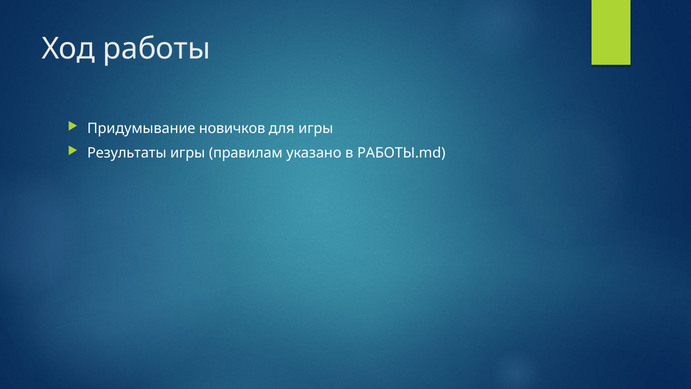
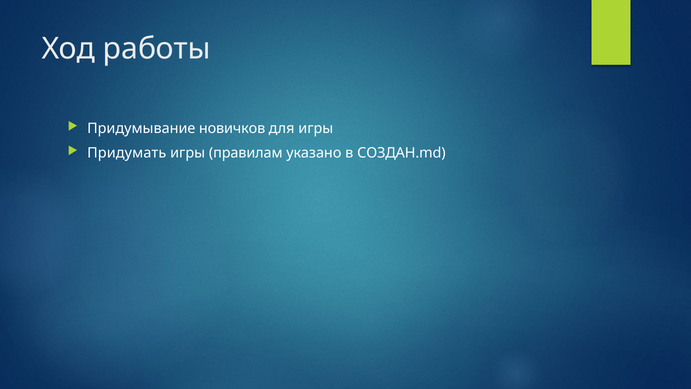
Результаты: Результаты -> Придумать
РАБОТЫ.md: РАБОТЫ.md -> СОЗДАН.md
